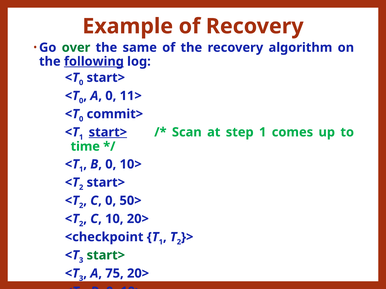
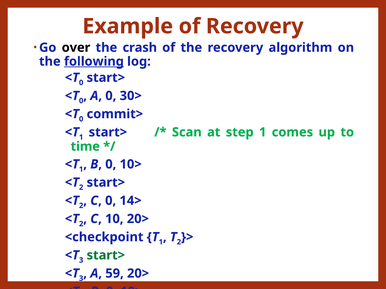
over colour: green -> black
same: same -> crash
11>: 11> -> 30>
start> at (108, 132) underline: present -> none
50>: 50> -> 14>
75: 75 -> 59
